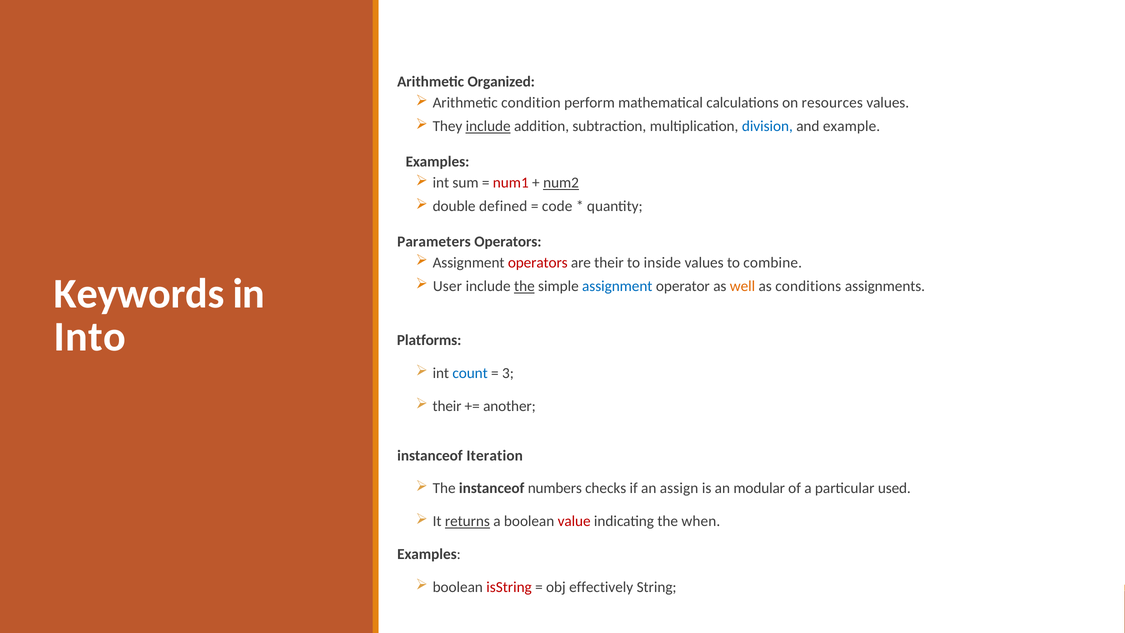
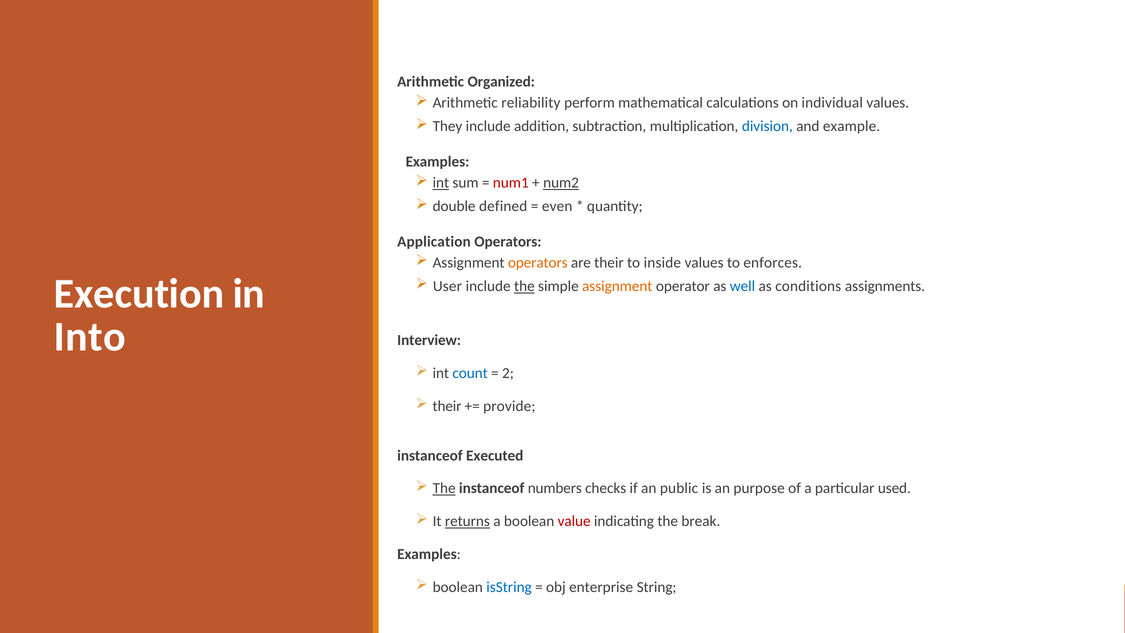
condition: condition -> reliability
resources: resources -> individual
include at (488, 126) underline: present -> none
int at (441, 183) underline: none -> present
code: code -> even
Parameters: Parameters -> Application
operators at (538, 263) colour: red -> orange
combine: combine -> enforces
Keywords: Keywords -> Execution
assignment at (617, 286) colour: blue -> orange
well colour: orange -> blue
Platforms: Platforms -> Interview
3: 3 -> 2
another: another -> provide
Iteration: Iteration -> Executed
The at (444, 488) underline: none -> present
assign: assign -> public
modular: modular -> purpose
when: when -> break
isString colour: red -> blue
effectively: effectively -> enterprise
